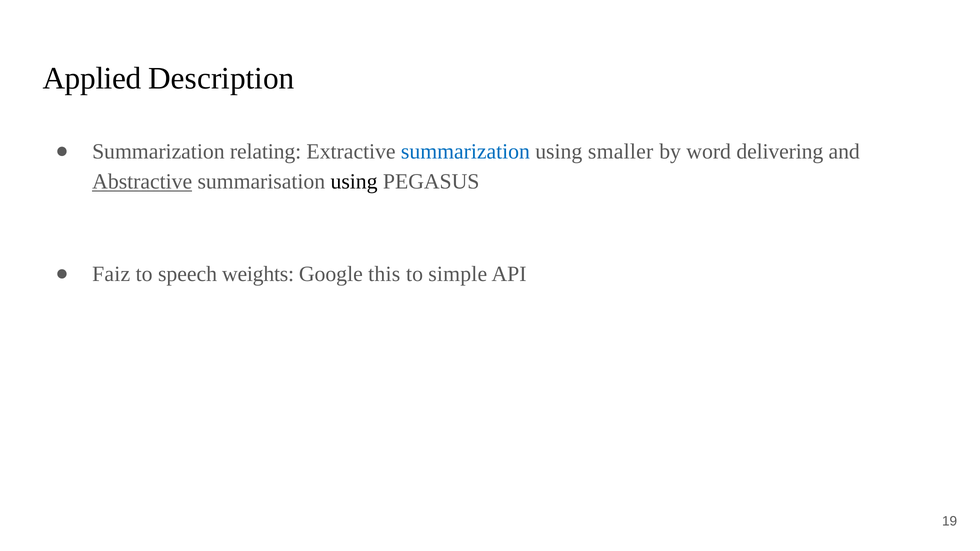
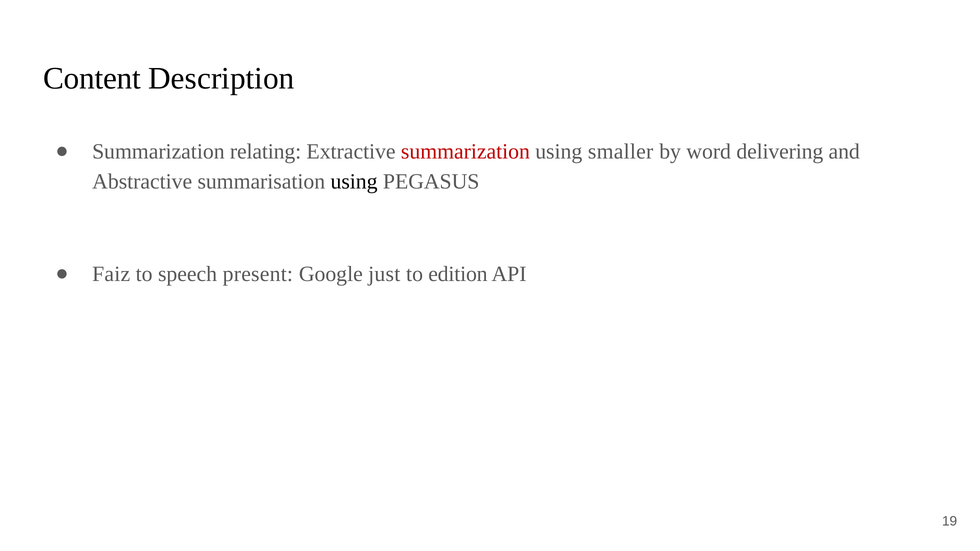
Applied: Applied -> Content
summarization at (465, 152) colour: blue -> red
Abstractive underline: present -> none
weights: weights -> present
this: this -> just
simple: simple -> edition
